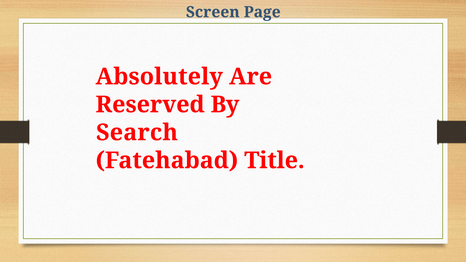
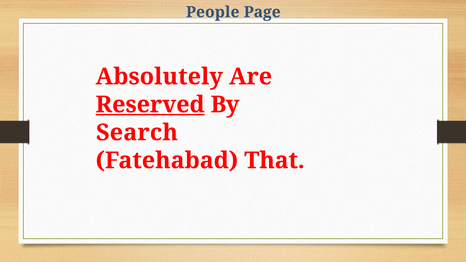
Screen: Screen -> People
Reserved underline: none -> present
Title: Title -> That
